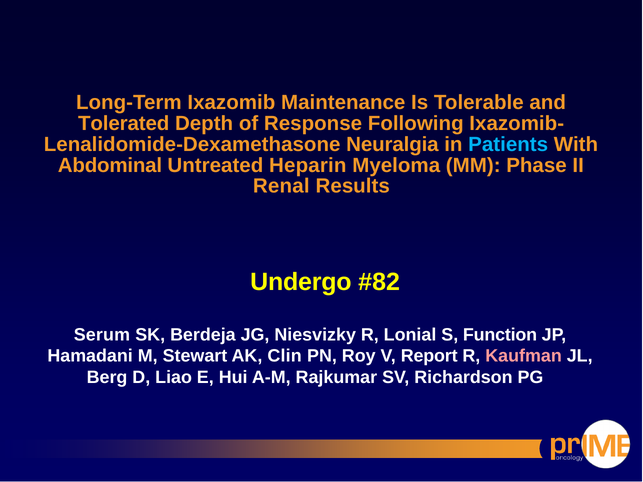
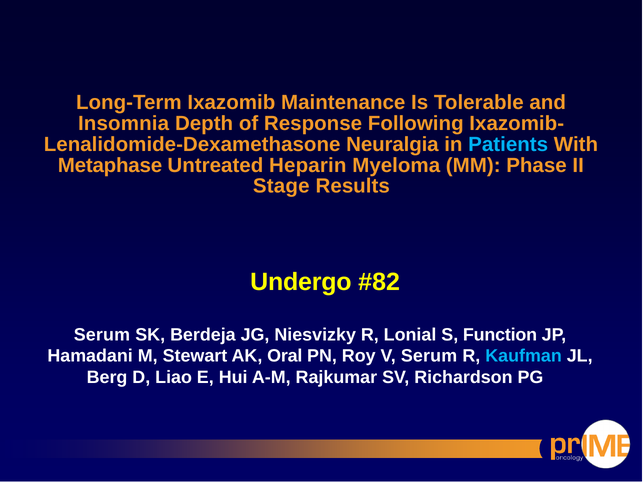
Tolerated: Tolerated -> Insomnia
Abdominal: Abdominal -> Metaphase
Renal: Renal -> Stage
Clin: Clin -> Oral
V Report: Report -> Serum
Kaufman colour: pink -> light blue
